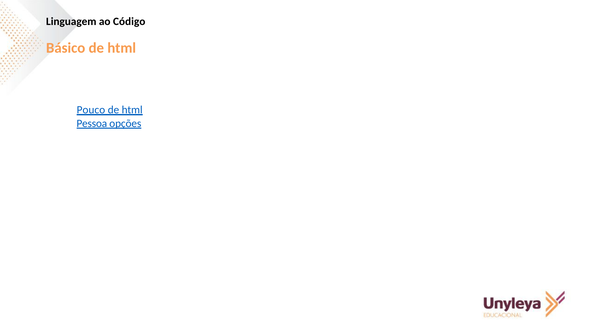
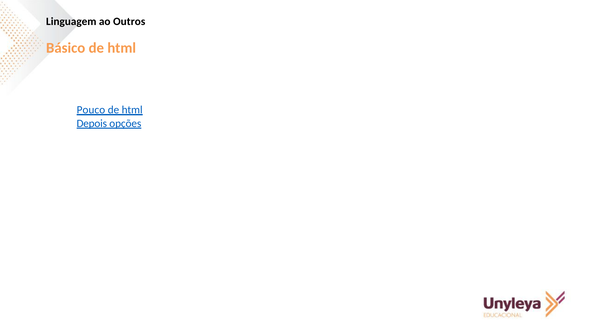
Código: Código -> Outros
Pessoa: Pessoa -> Depois
